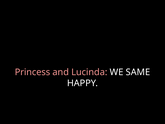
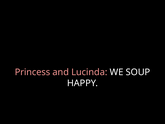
SAME: SAME -> SOUP
